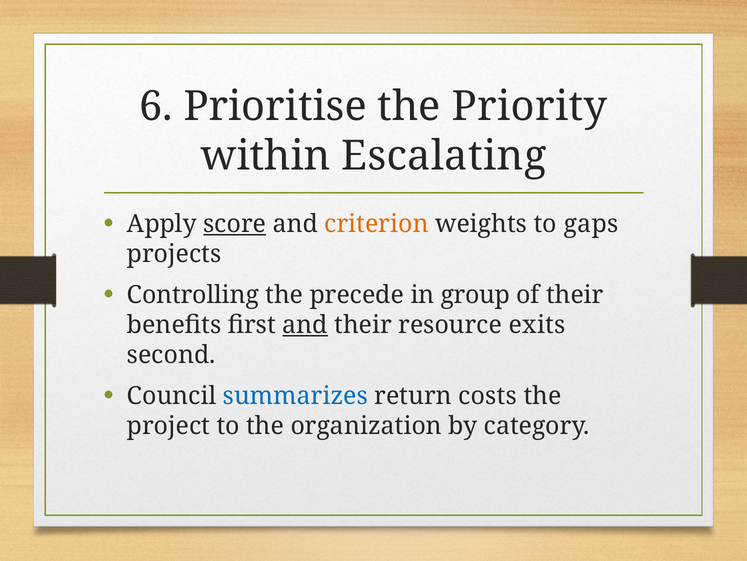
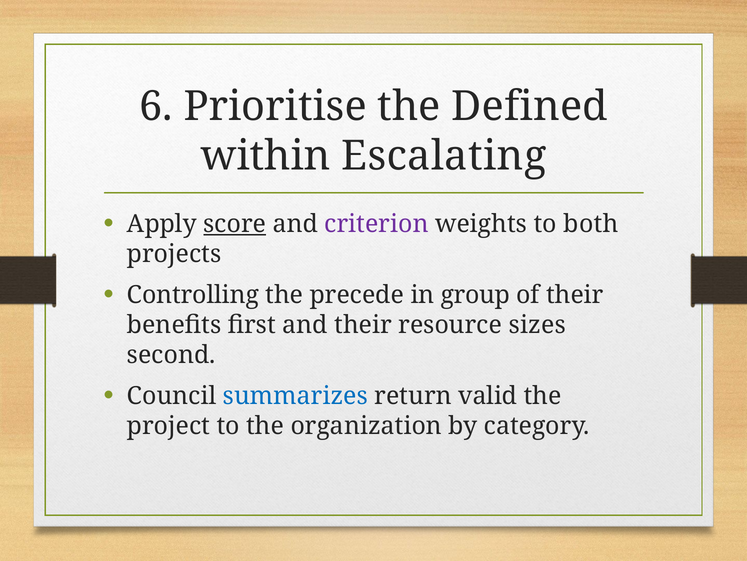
Priority: Priority -> Defined
criterion colour: orange -> purple
gaps: gaps -> both
and at (305, 325) underline: present -> none
exits: exits -> sizes
costs: costs -> valid
